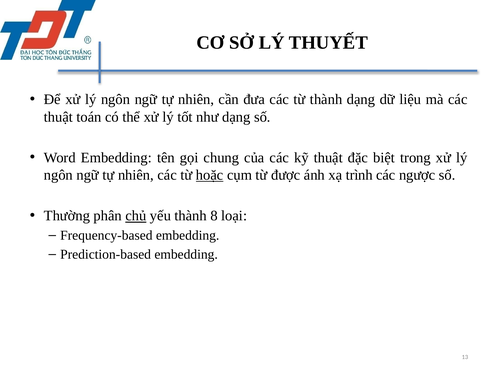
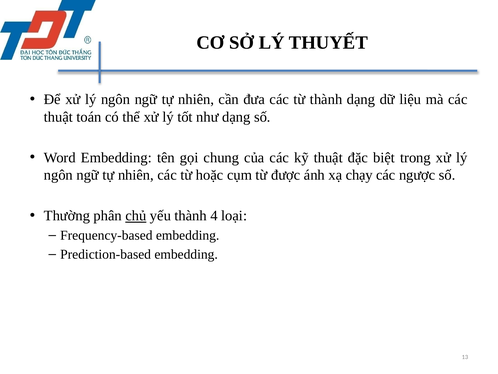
hoặc underline: present -> none
trình: trình -> chạy
8: 8 -> 4
